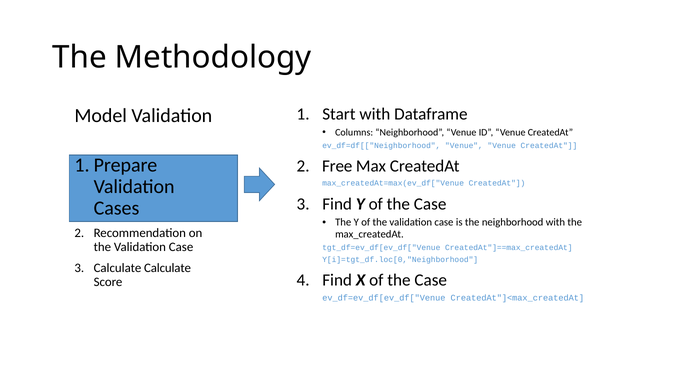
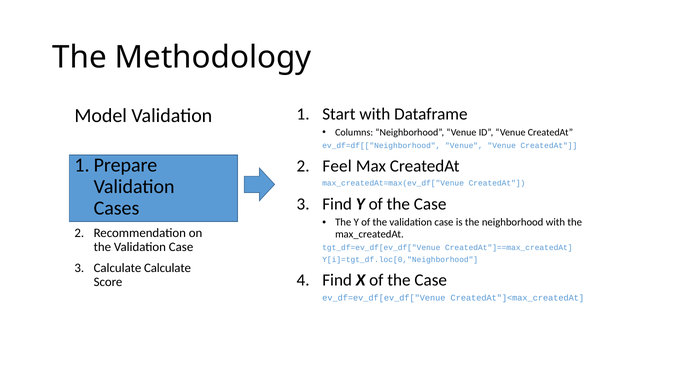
Free: Free -> Feel
